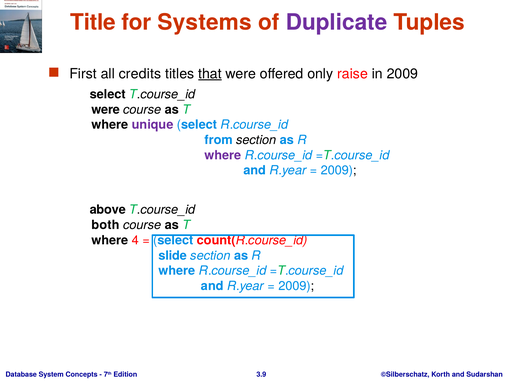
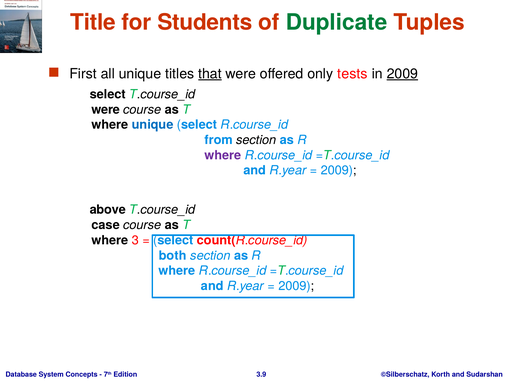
Systems: Systems -> Students
Duplicate colour: purple -> green
all credits: credits -> unique
raise: raise -> tests
2009 at (402, 74) underline: none -> present
unique at (153, 125) colour: purple -> blue
both: both -> case
4: 4 -> 3
slide: slide -> both
